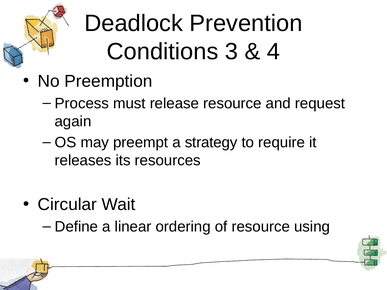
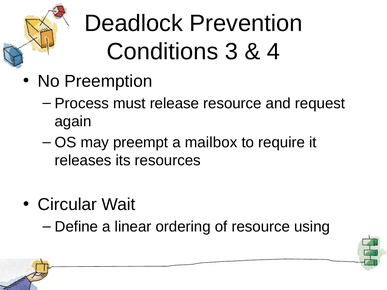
strategy: strategy -> mailbox
